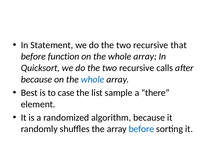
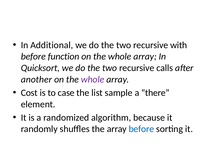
Statement: Statement -> Additional
that: that -> with
because at (36, 79): because -> another
whole at (93, 79) colour: blue -> purple
Best: Best -> Cost
